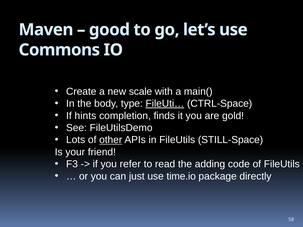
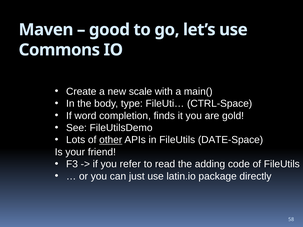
FileUti… underline: present -> none
hints: hints -> word
STILL-Space: STILL-Space -> DATE-Space
time.io: time.io -> latin.io
